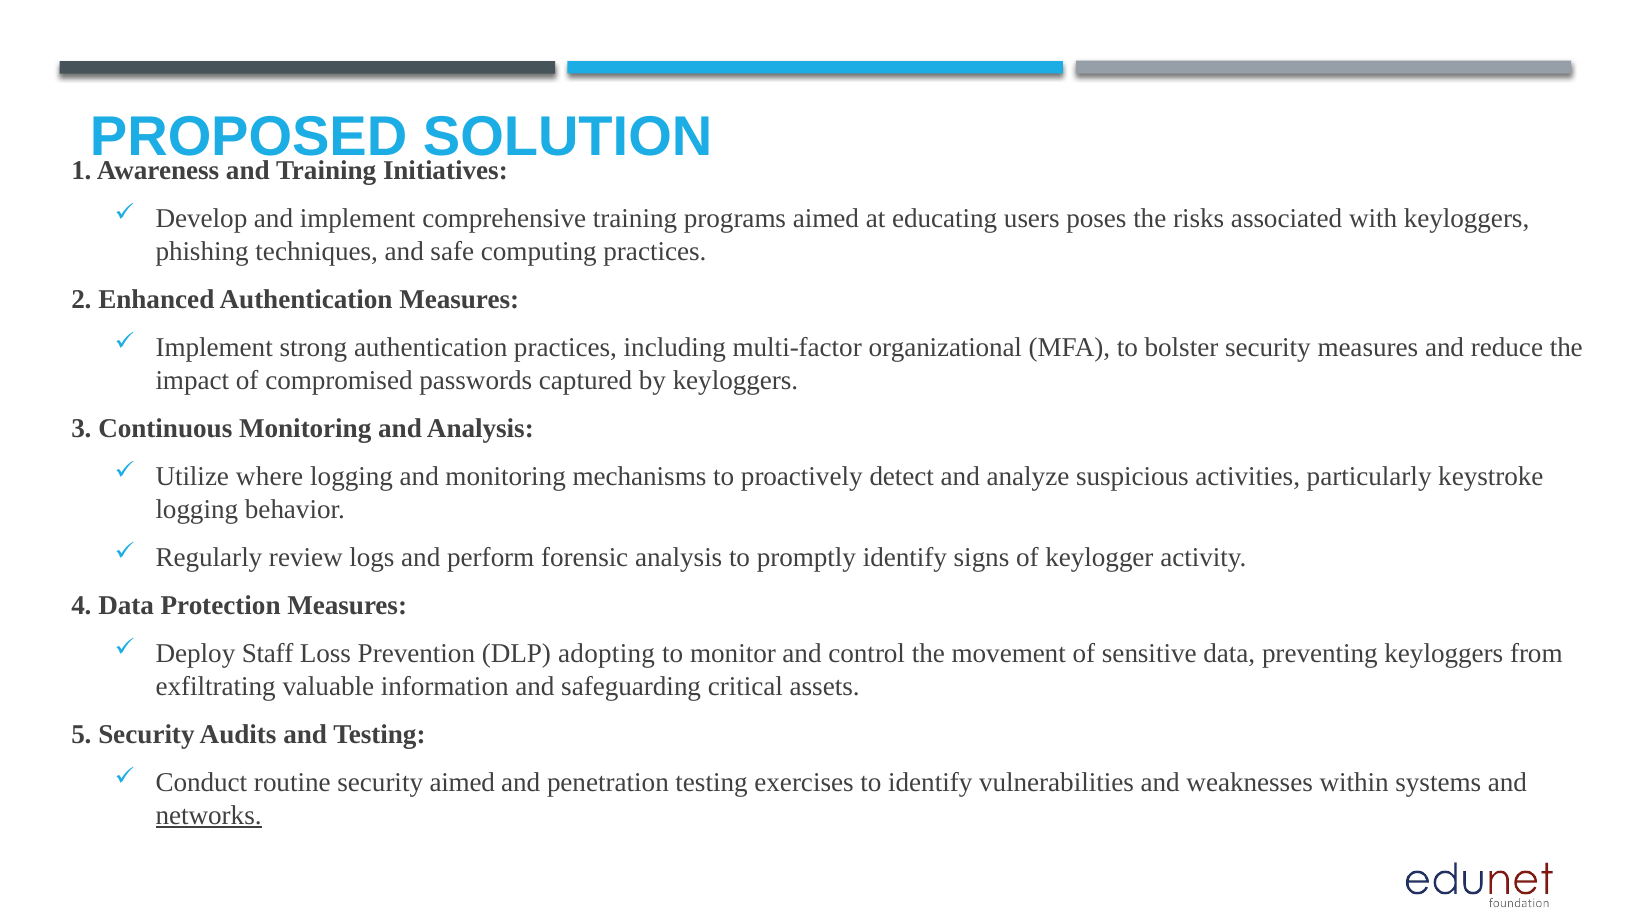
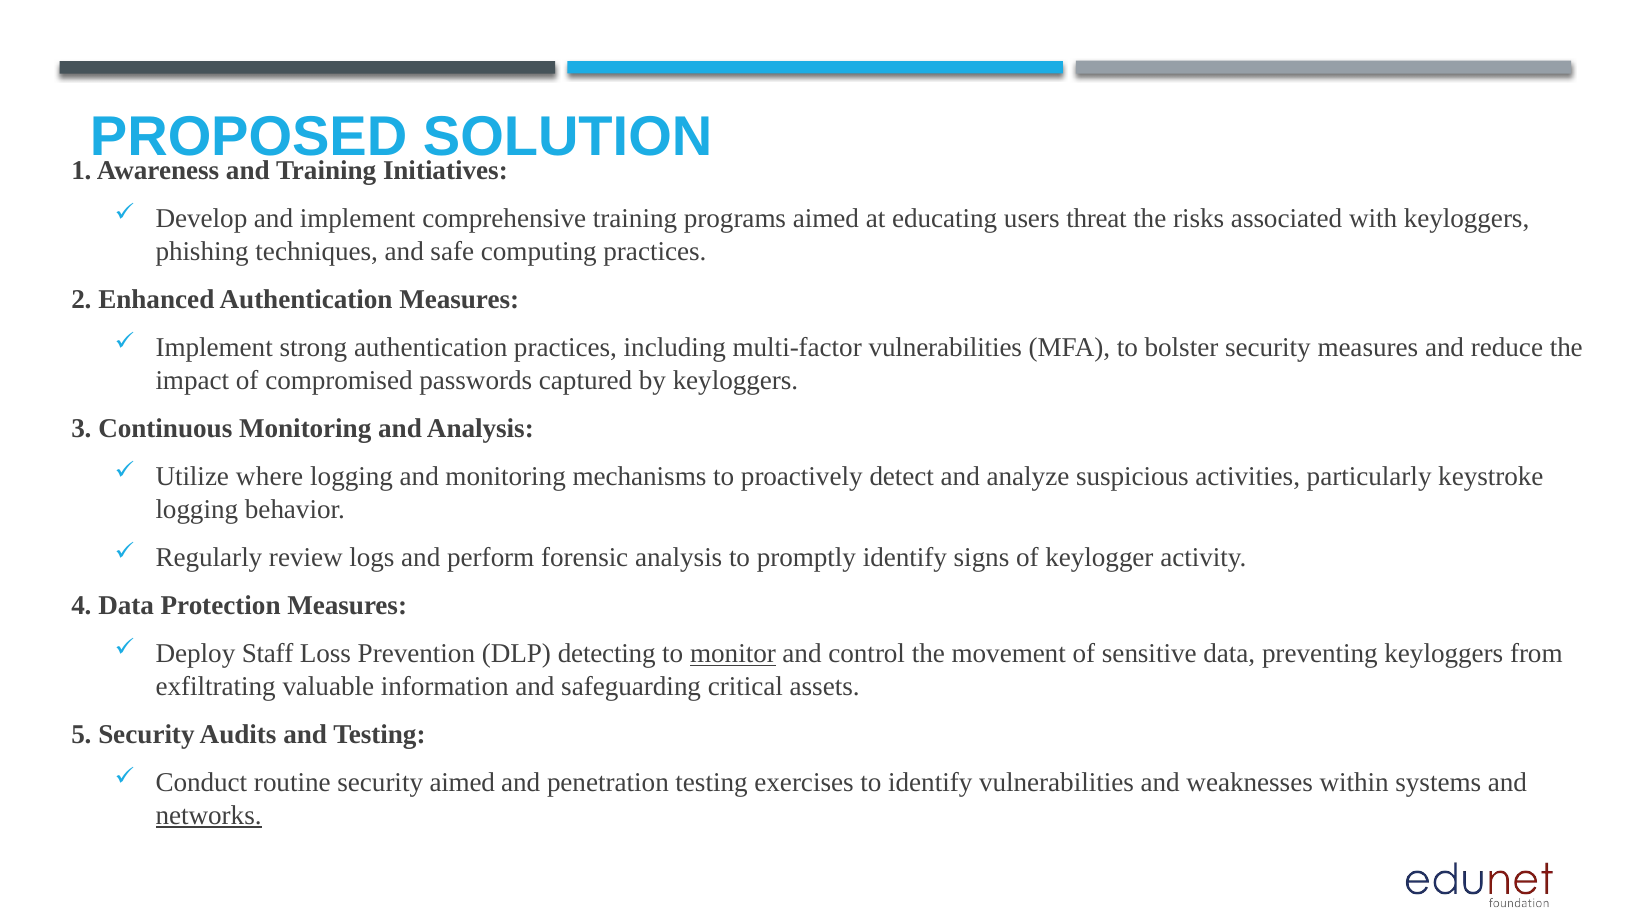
poses: poses -> threat
multi-factor organizational: organizational -> vulnerabilities
adopting: adopting -> detecting
monitor underline: none -> present
